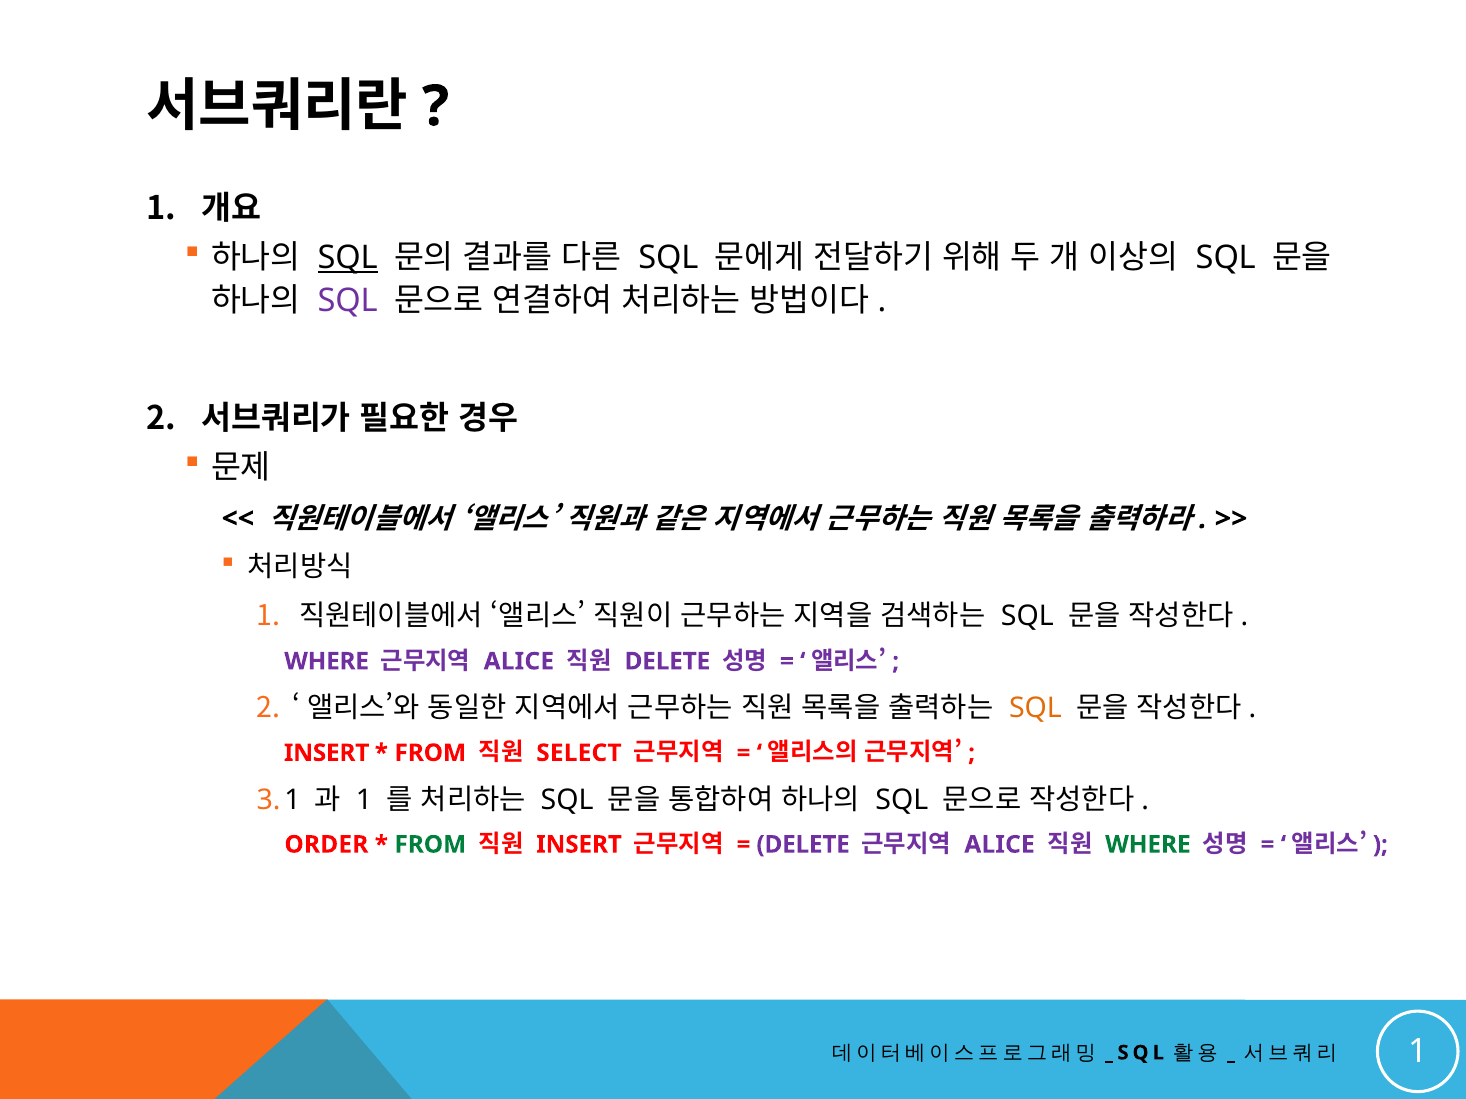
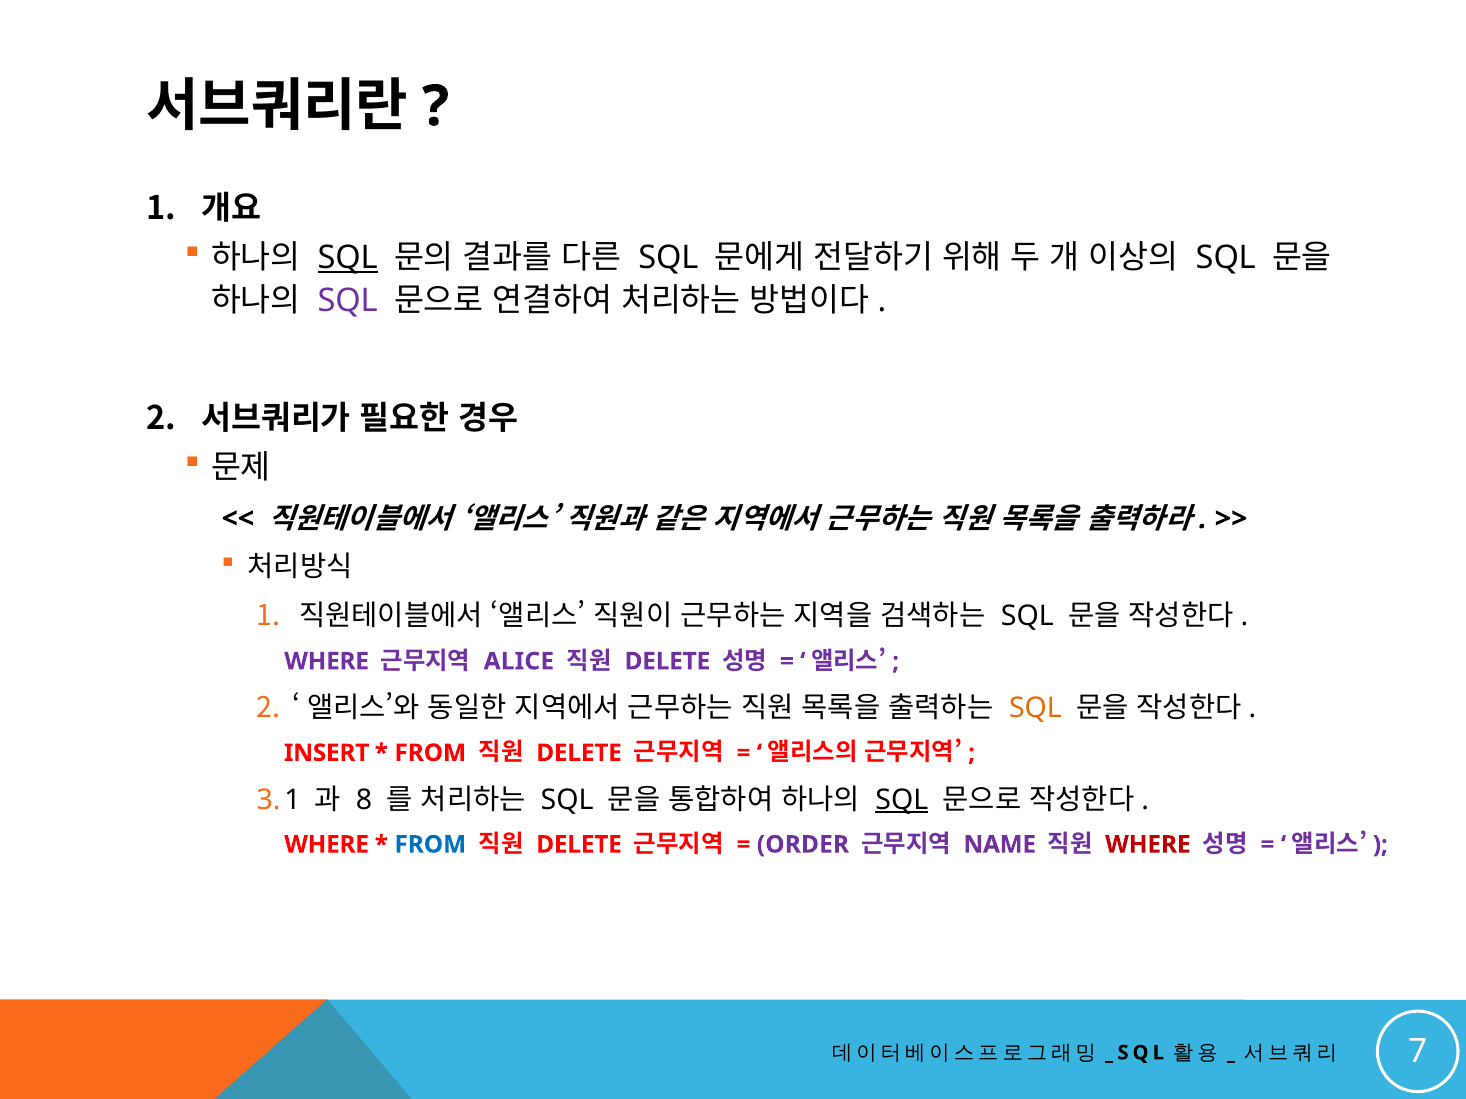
SELECT at (579, 753): SELECT -> DELETE
1 at (364, 800): 1 -> 8
SQL at (902, 800) underline: none -> present
ORDER at (326, 845): ORDER -> WHERE
FROM at (430, 845) colour: green -> blue
INSERT at (579, 845): INSERT -> DELETE
DELETE at (803, 845): DELETE -> ORDER
ALICE at (1000, 845): ALICE -> NAME
WHERE at (1148, 845) colour: green -> red
1 at (1418, 1052): 1 -> 7
